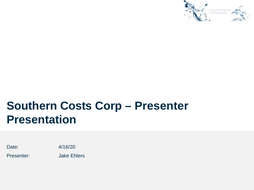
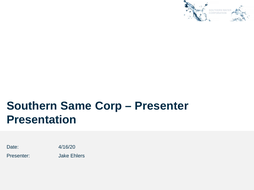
Costs: Costs -> Same
